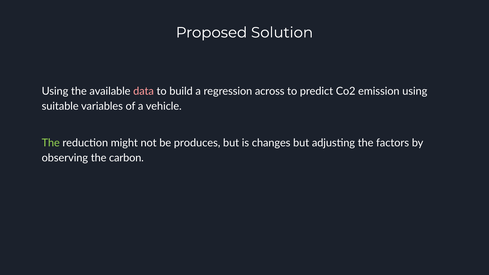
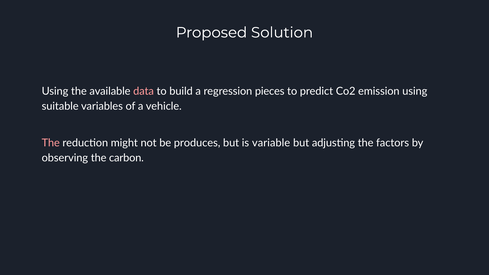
across: across -> pieces
The at (51, 143) colour: light green -> pink
changes: changes -> variable
